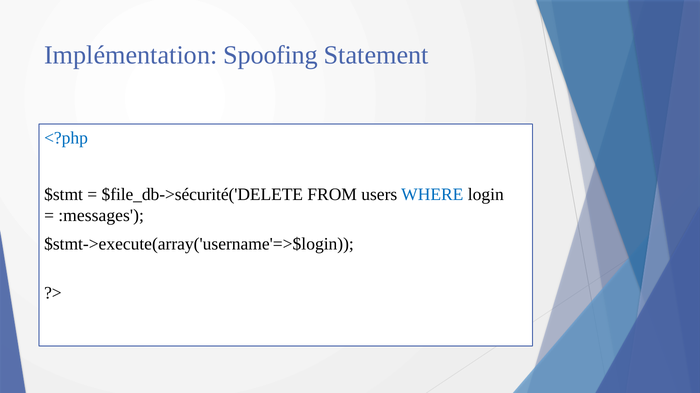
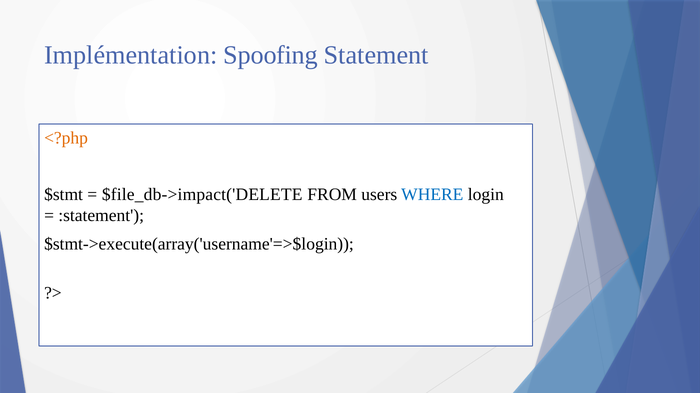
<?php colour: blue -> orange
$file_db->sécurité('DELETE: $file_db->sécurité('DELETE -> $file_db->impact('DELETE
:messages: :messages -> :statement
